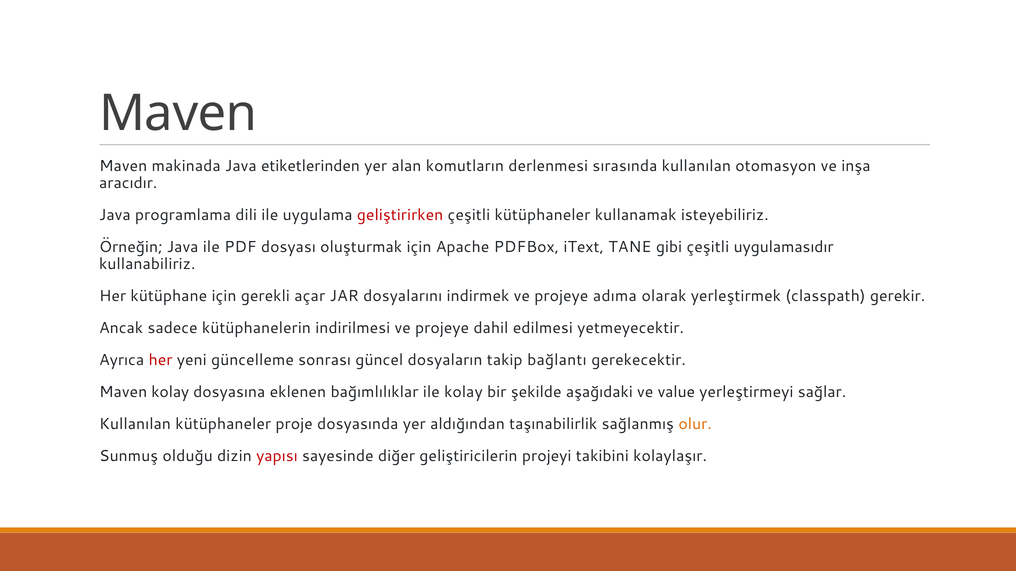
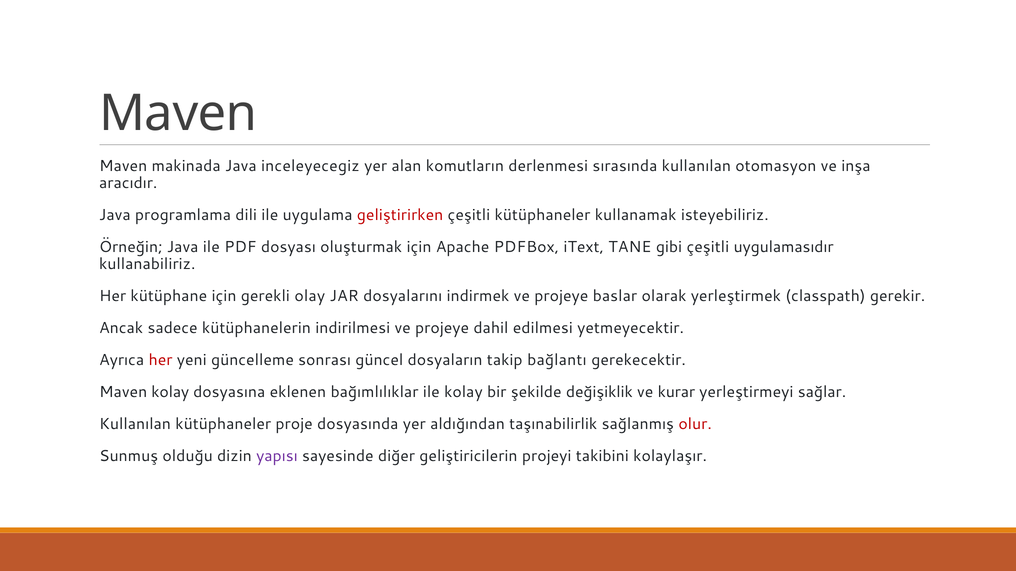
etiketlerinden: etiketlerinden -> inceleyecegiz
açar: açar -> olay
adıma: adıma -> baslar
aşağıdaki: aşağıdaki -> değişiklik
value: value -> kurar
olur colour: orange -> red
yapısı colour: red -> purple
